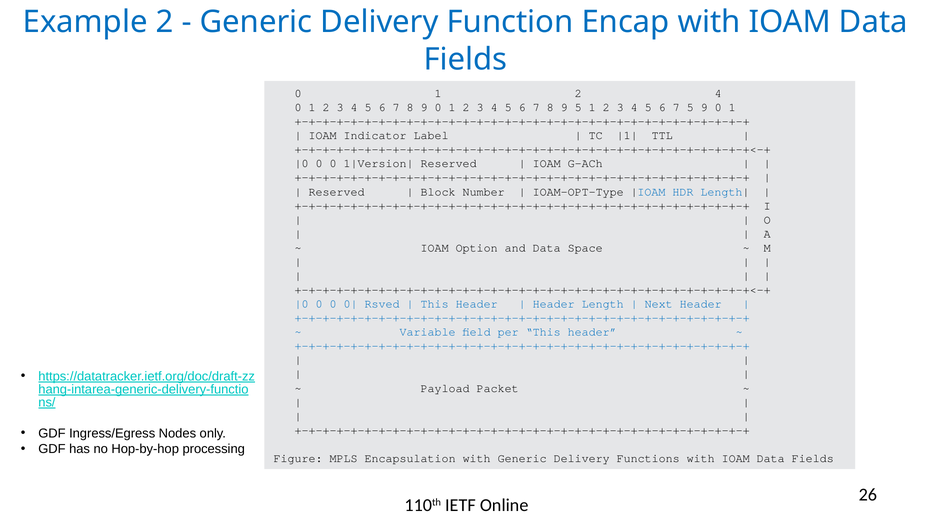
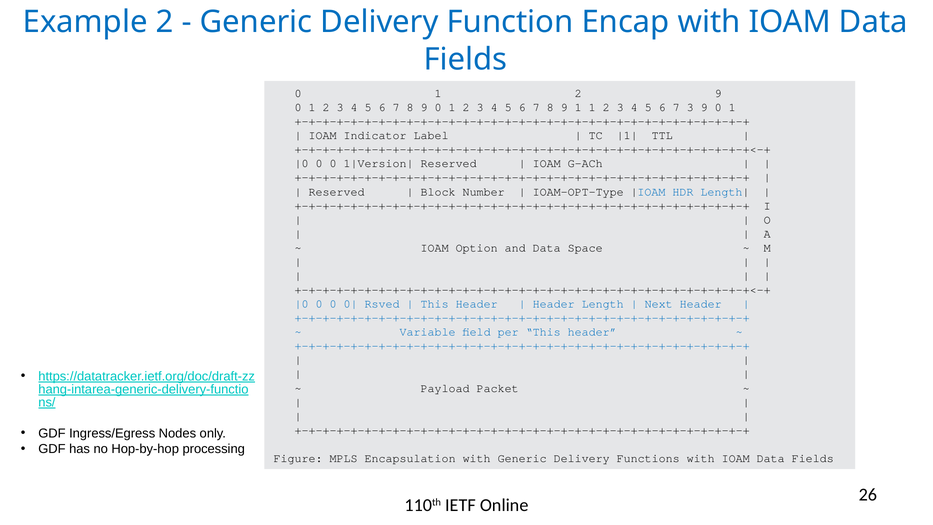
2 4: 4 -> 9
9 5: 5 -> 1
7 5: 5 -> 3
